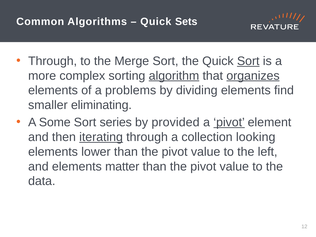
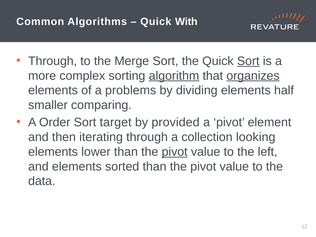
Sets: Sets -> With
find: find -> half
eliminating: eliminating -> comparing
Some: Some -> Order
series: series -> target
pivot at (229, 122) underline: present -> none
iterating underline: present -> none
pivot at (175, 152) underline: none -> present
matter: matter -> sorted
